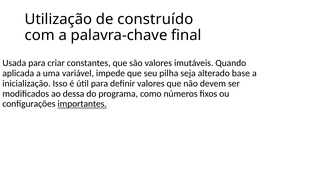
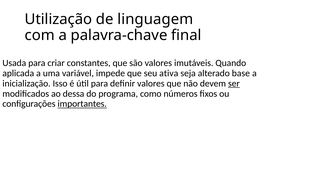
construído: construído -> linguagem
pilha: pilha -> ativa
ser underline: none -> present
